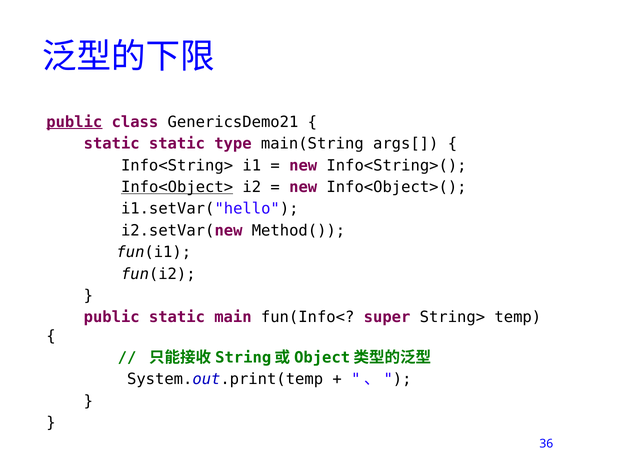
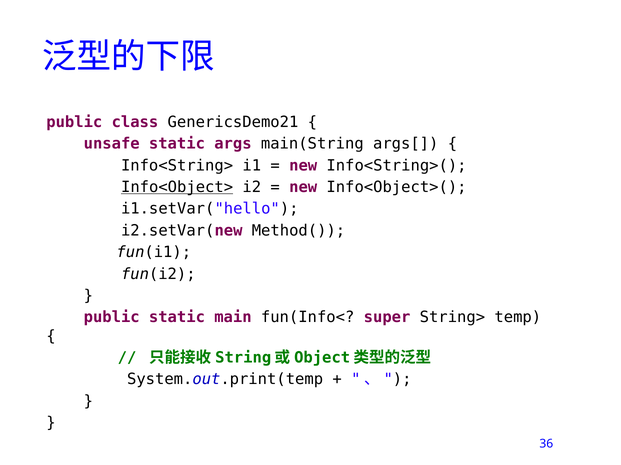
public at (74, 122) underline: present -> none
static at (112, 144): static -> unsafe
type: type -> args
